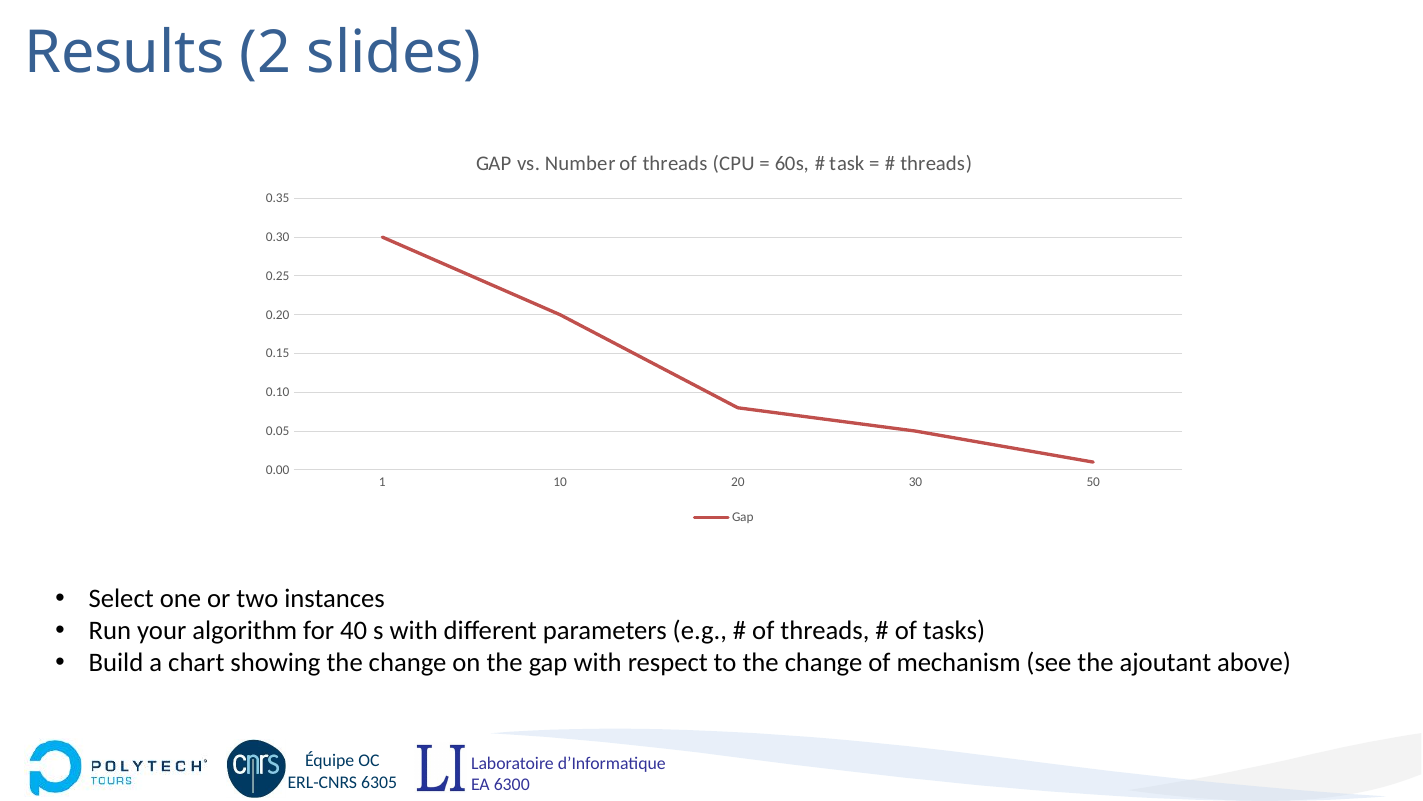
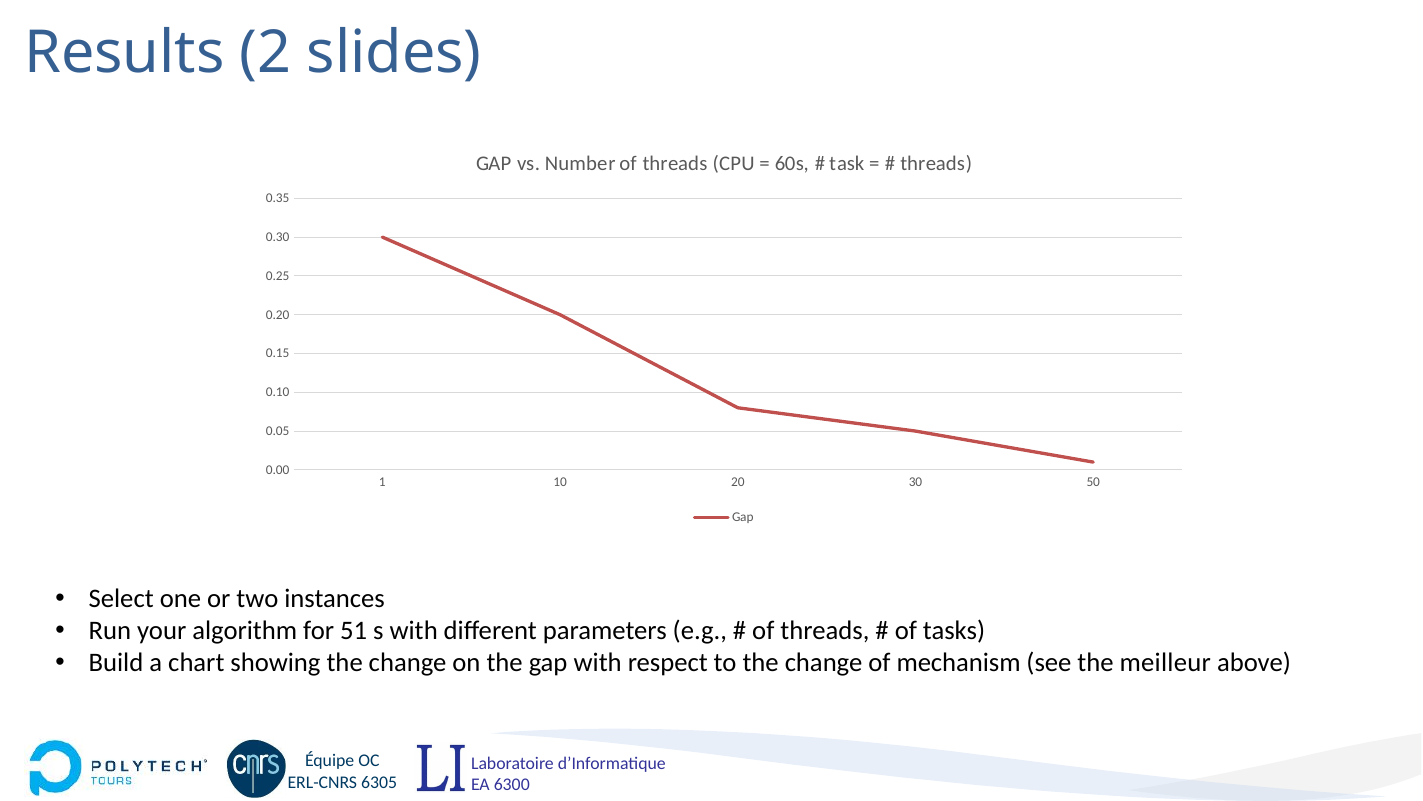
40: 40 -> 51
ajoutant: ajoutant -> meilleur
